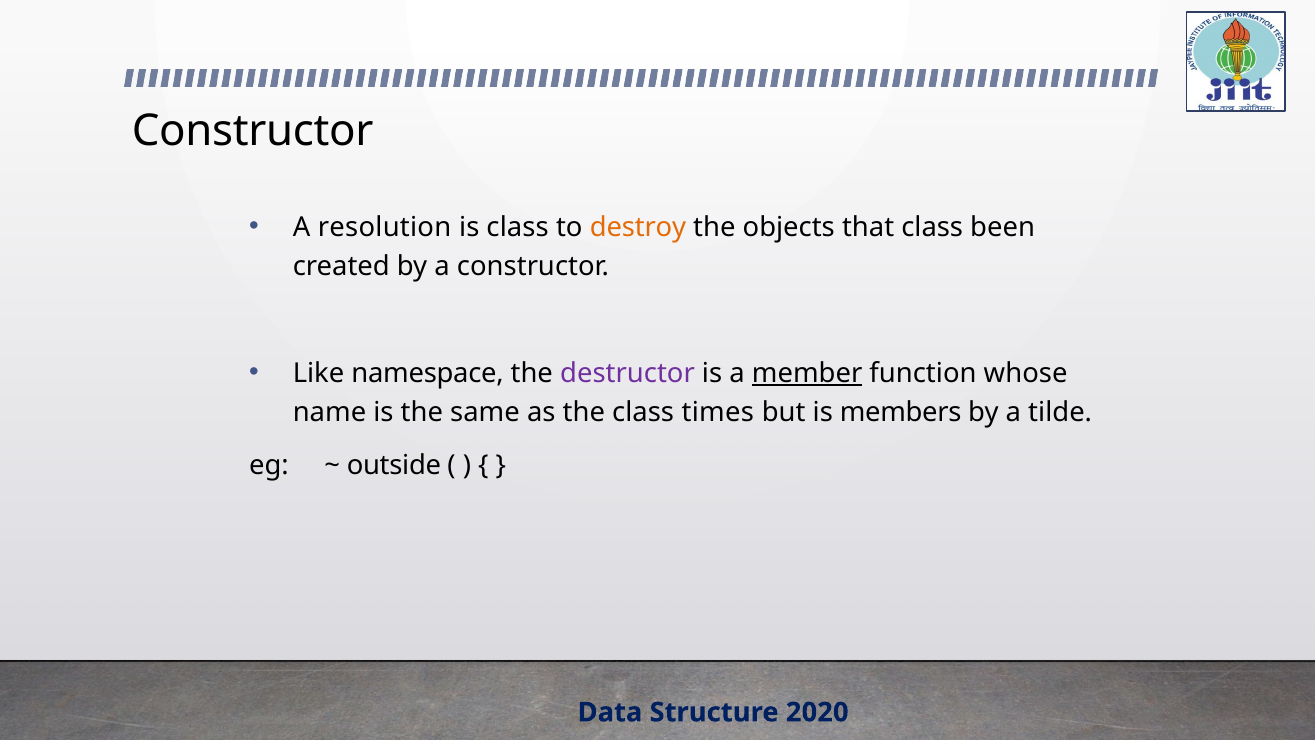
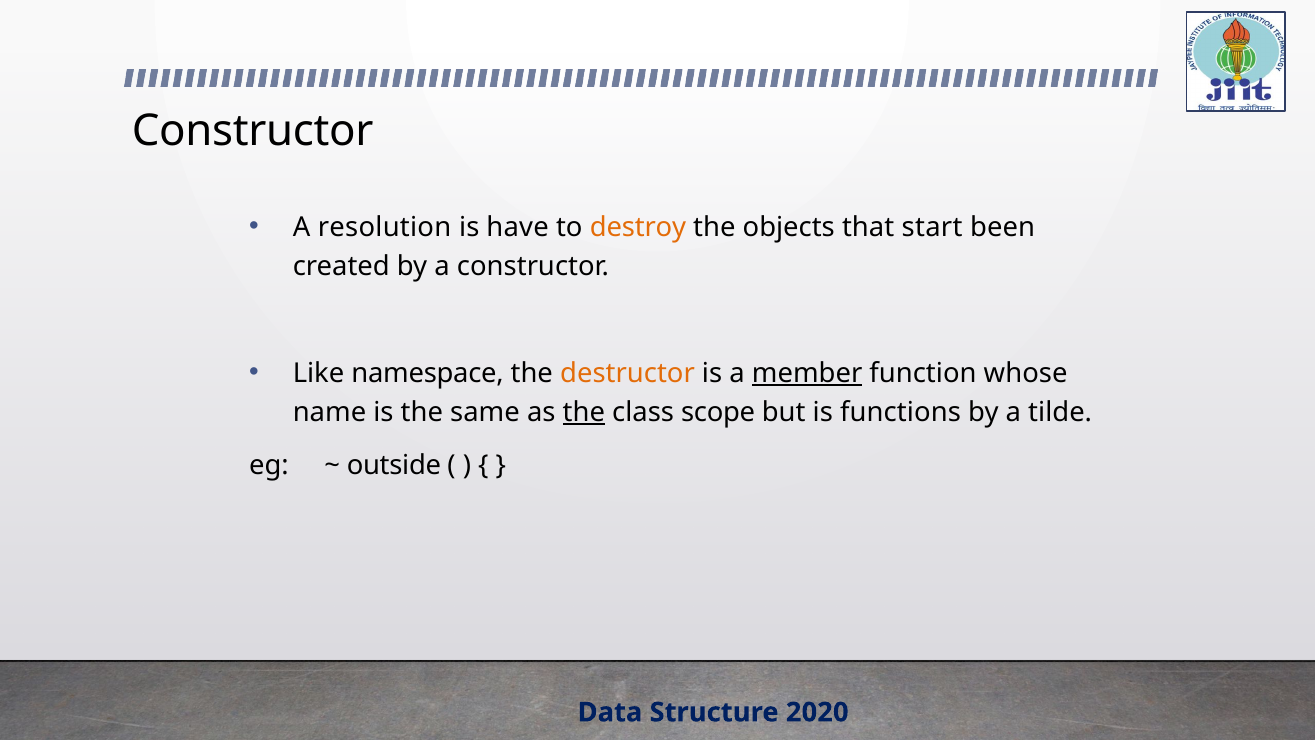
is class: class -> have
that class: class -> start
destructor colour: purple -> orange
the at (584, 412) underline: none -> present
times: times -> scope
members: members -> functions
